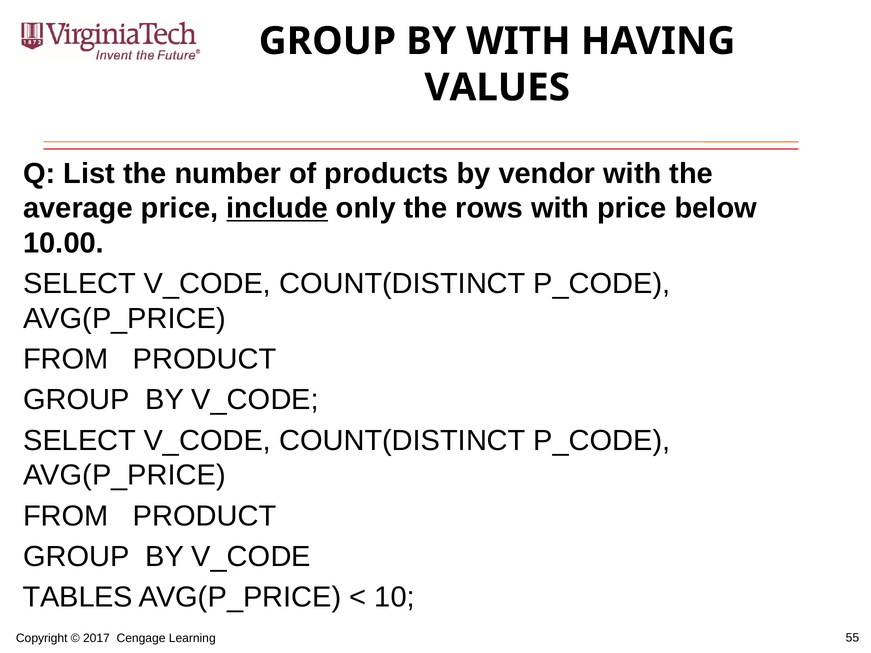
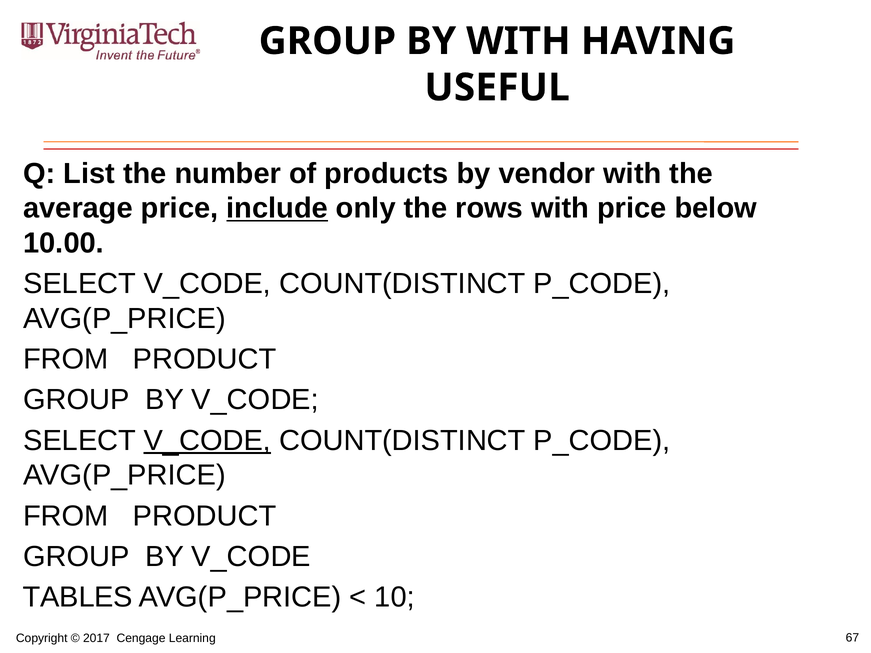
VALUES: VALUES -> USEFUL
V_CODE at (207, 441) underline: none -> present
55: 55 -> 67
